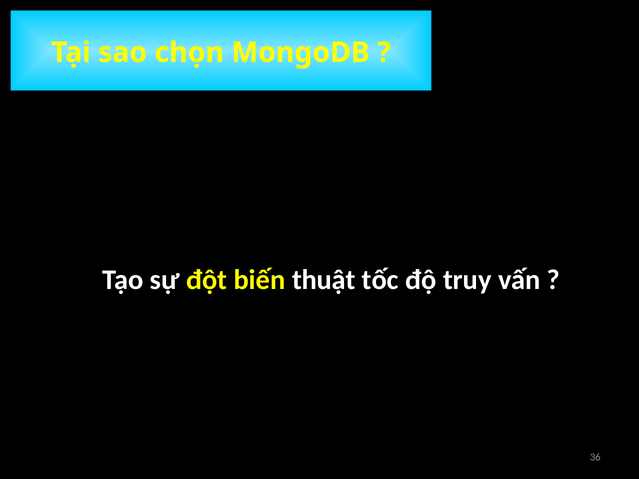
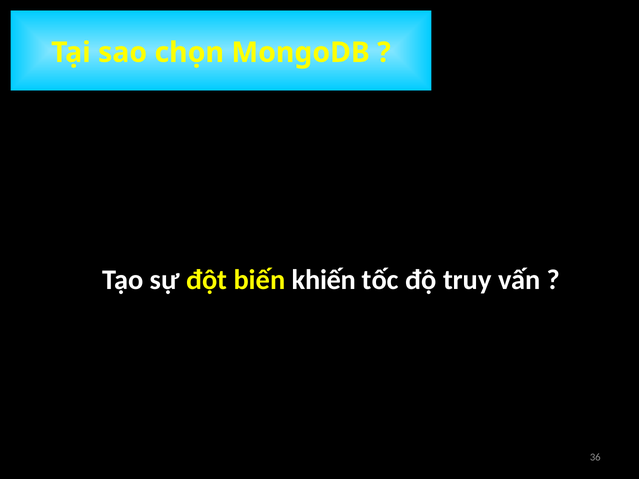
thuật: thuật -> khiến
